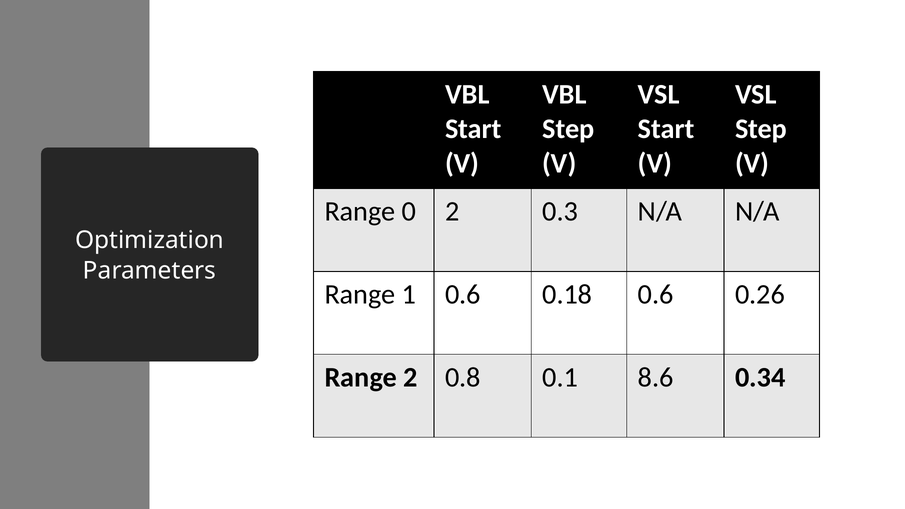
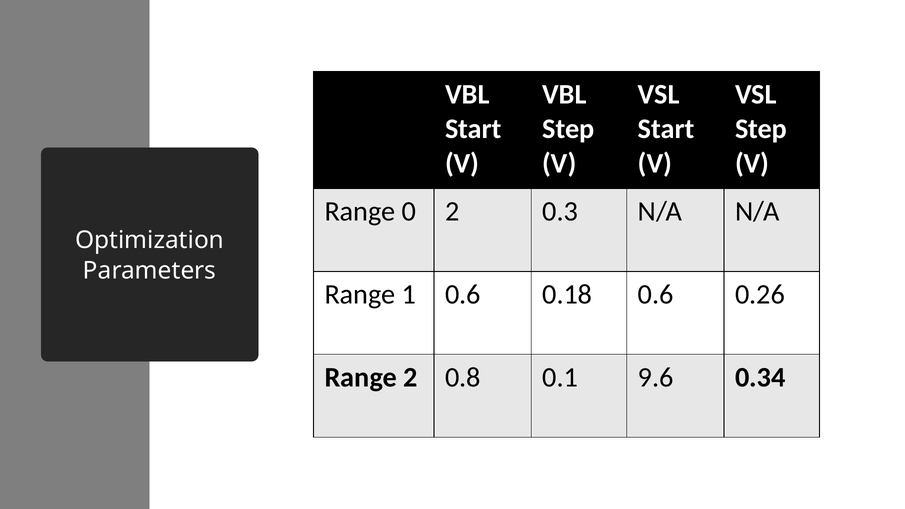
8.6: 8.6 -> 9.6
